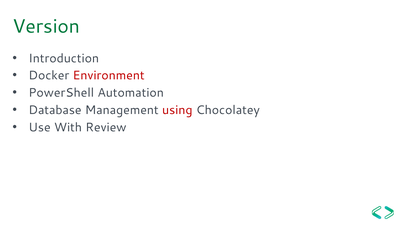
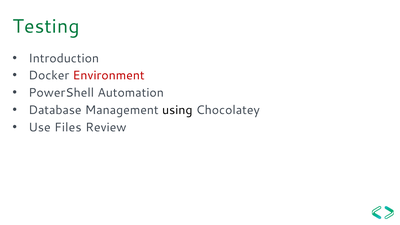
Version: Version -> Testing
using colour: red -> black
With: With -> Files
